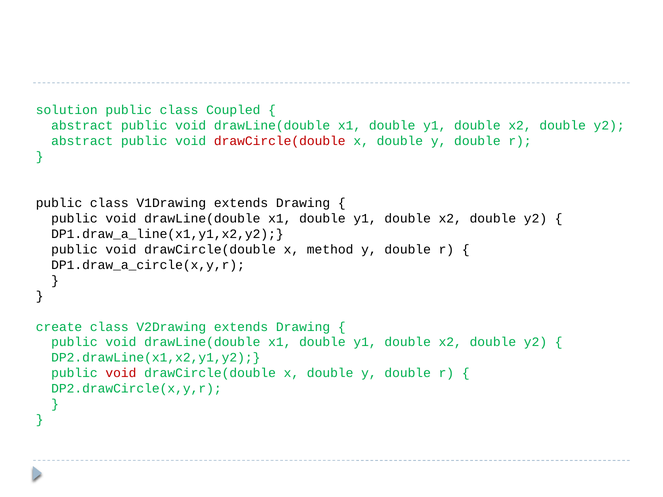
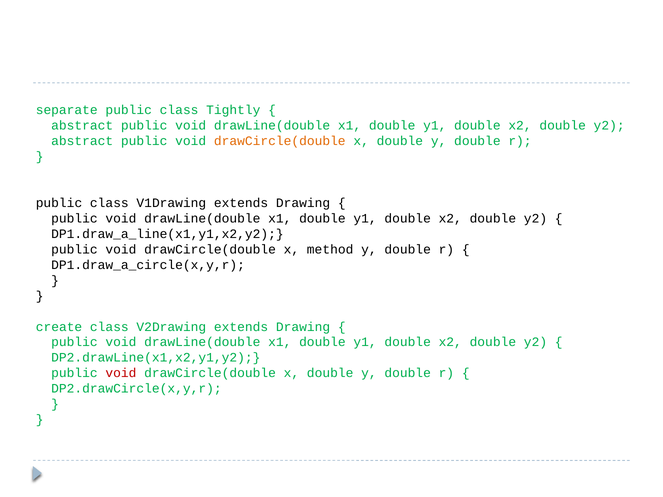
solution: solution -> separate
Coupled: Coupled -> Tightly
drawCircle(double at (280, 141) colour: red -> orange
